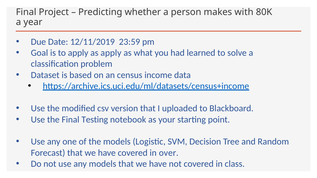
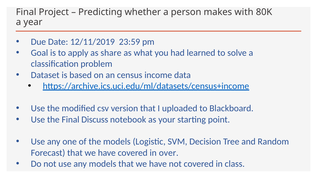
as apply: apply -> share
Testing: Testing -> Discuss
